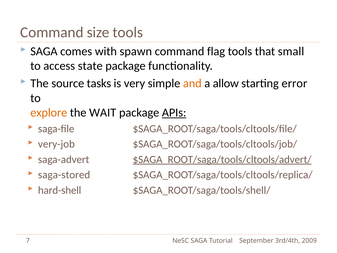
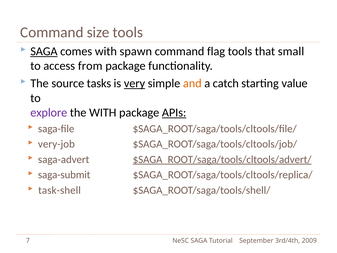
SAGA at (44, 51) underline: none -> present
state: state -> from
very underline: none -> present
allow: allow -> catch
error: error -> value
explore colour: orange -> purple
the WAIT: WAIT -> WITH
saga-stored: saga-stored -> saga-submit
hard-shell: hard-shell -> task-shell
